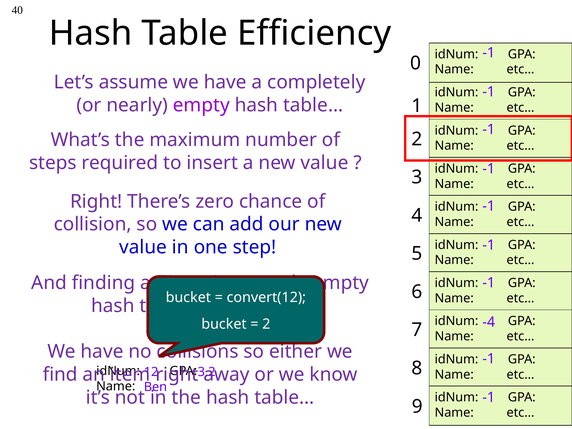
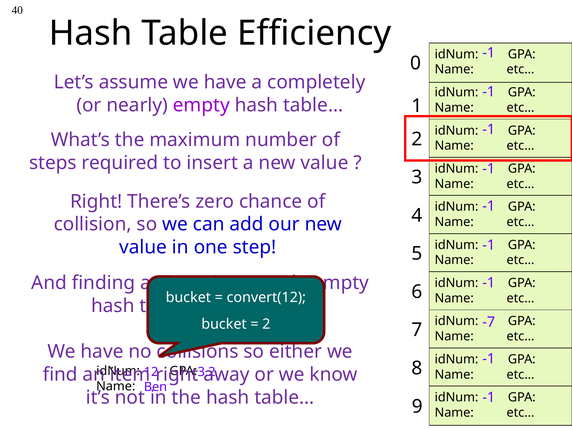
-4: -4 -> -7
